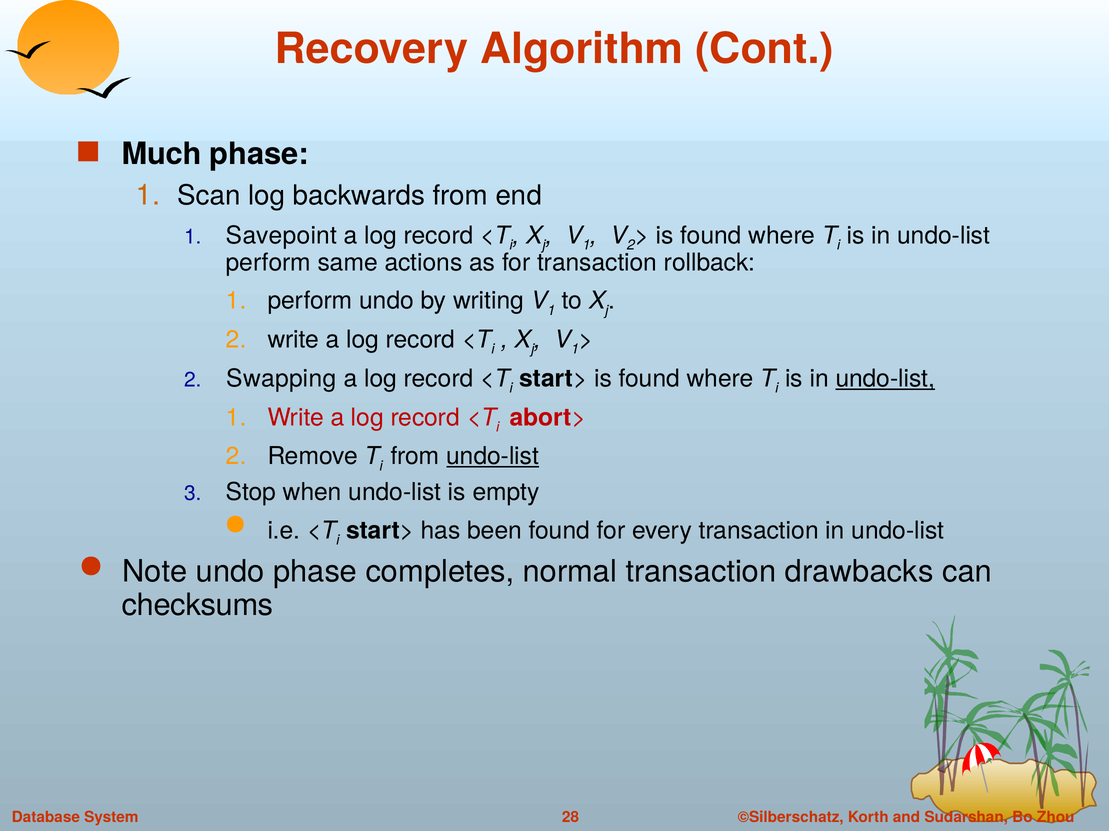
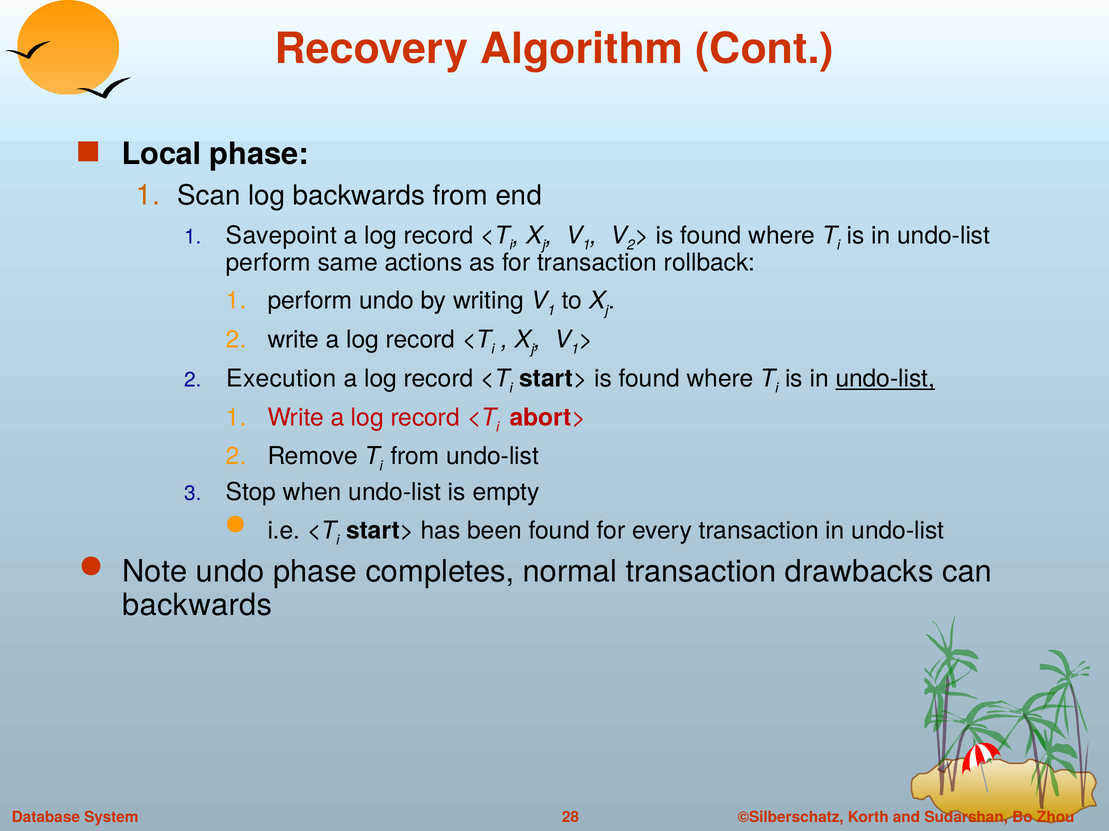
Much: Much -> Local
Swapping: Swapping -> Execution
undo-list at (493, 457) underline: present -> none
checksums at (198, 606): checksums -> backwards
